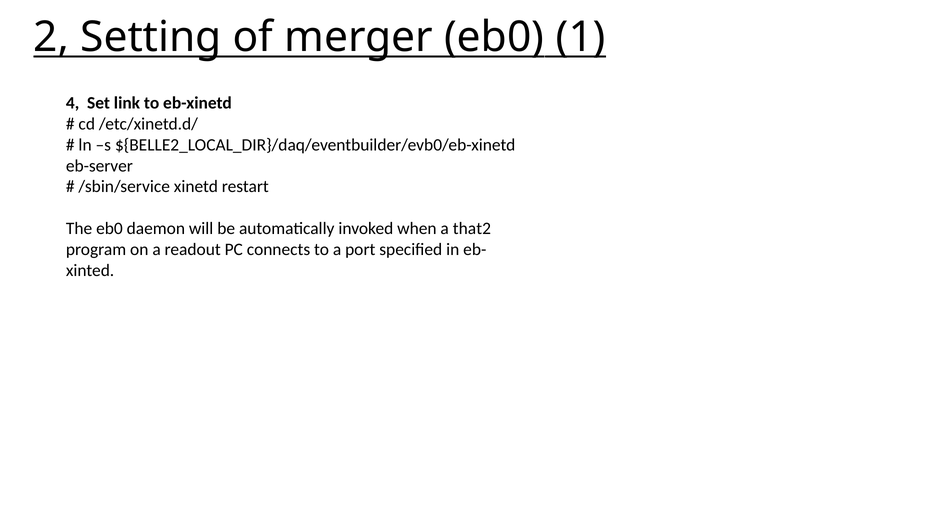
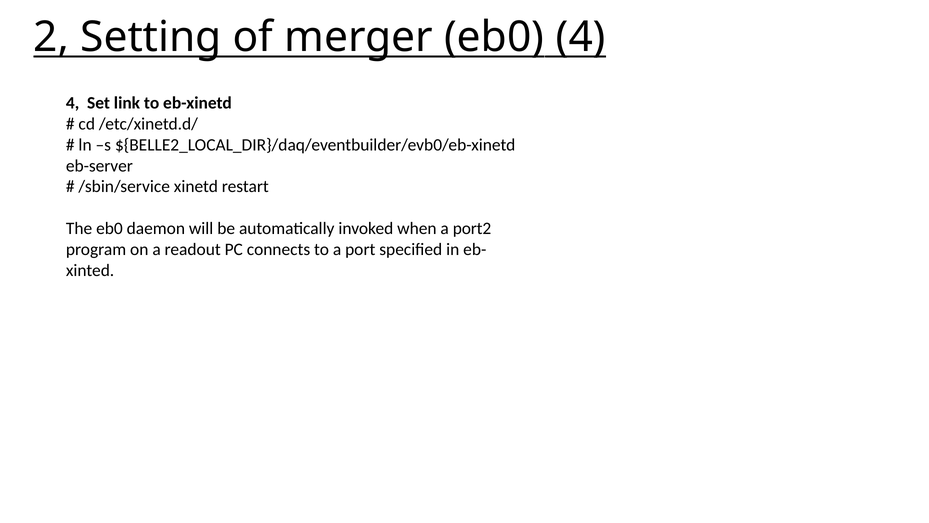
eb0 1: 1 -> 4
that2: that2 -> port2
